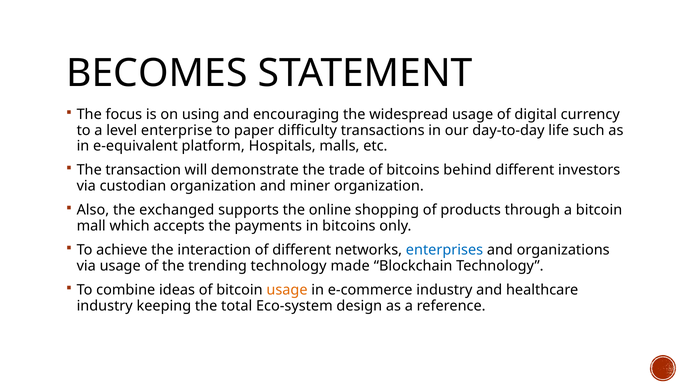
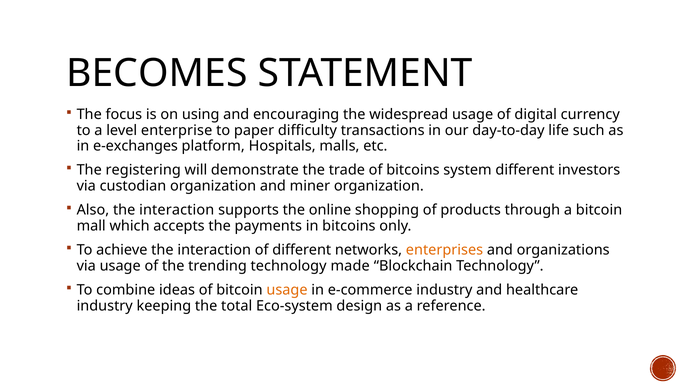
e-equivalent: e-equivalent -> e-exchanges
transaction: transaction -> registering
behind: behind -> system
Also the exchanged: exchanged -> interaction
enterprises colour: blue -> orange
